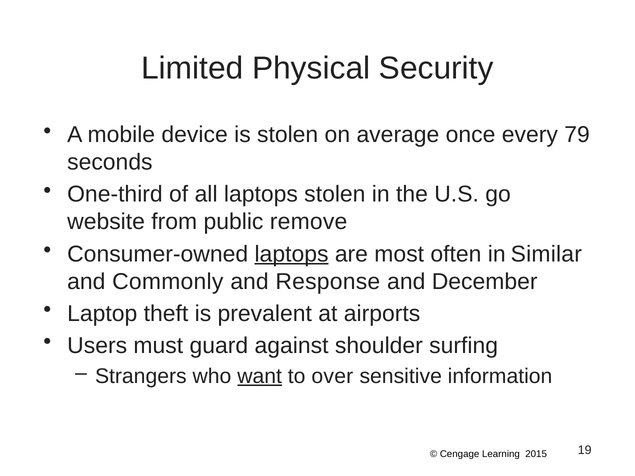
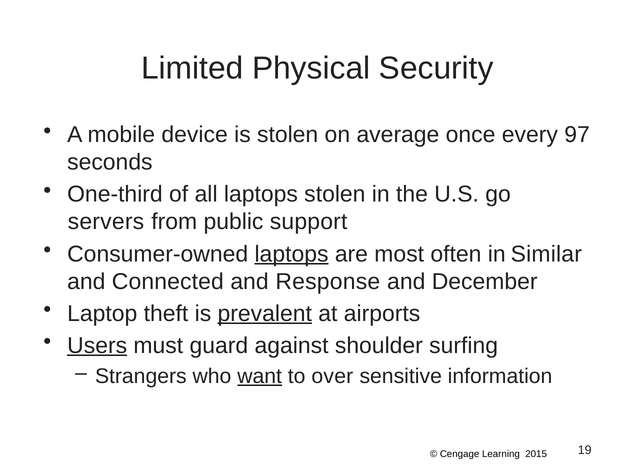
79: 79 -> 97
website: website -> servers
remove: remove -> support
Commonly: Commonly -> Connected
prevalent underline: none -> present
Users underline: none -> present
